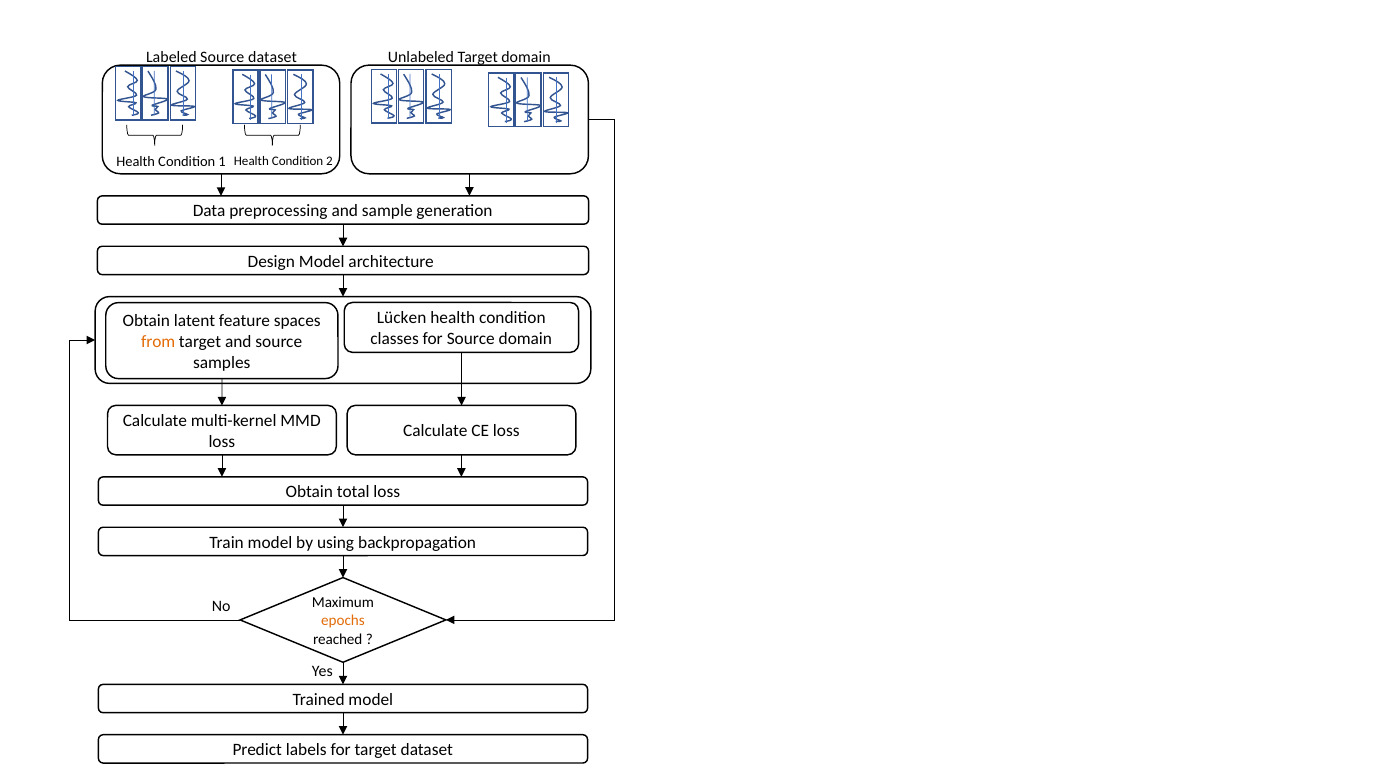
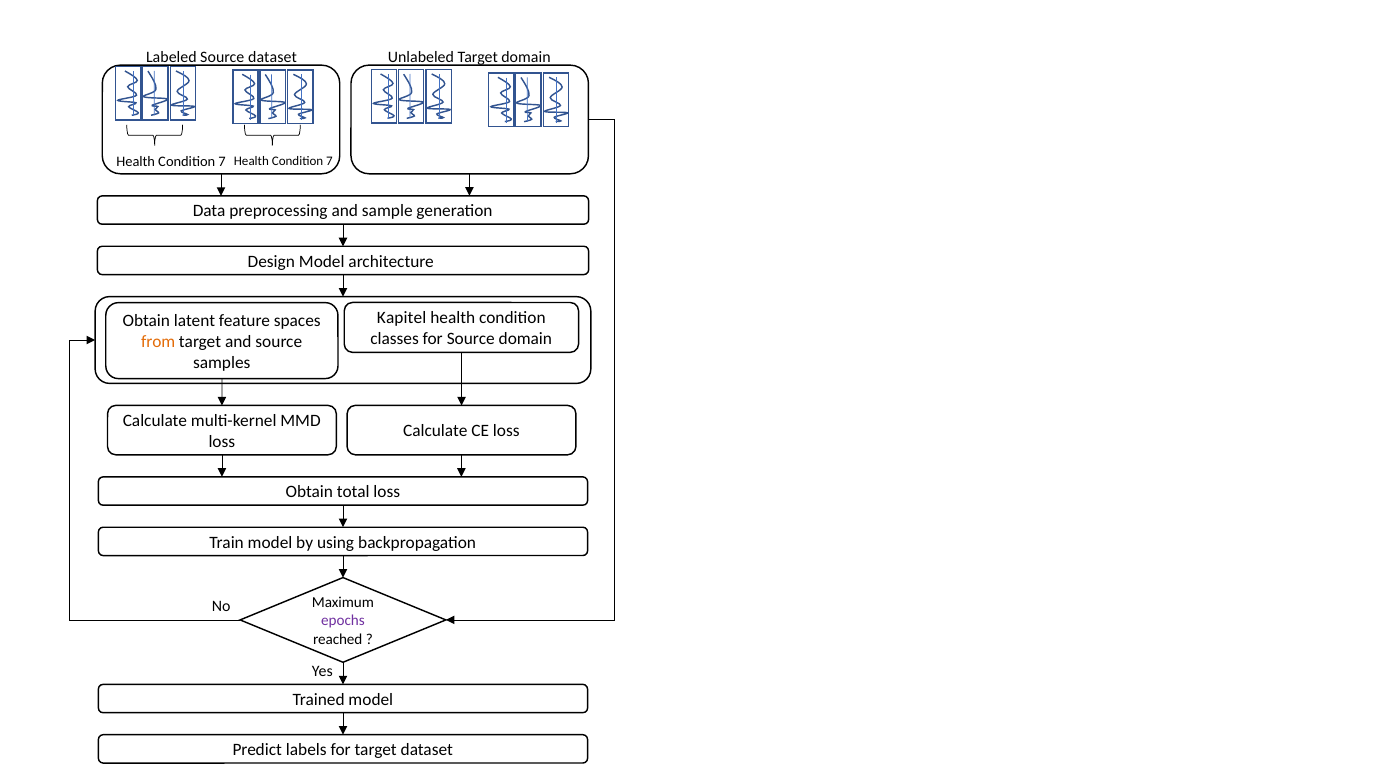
1 at (222, 162): 1 -> 7
2 at (329, 161): 2 -> 7
Lücken: Lücken -> Kapitel
epochs colour: orange -> purple
